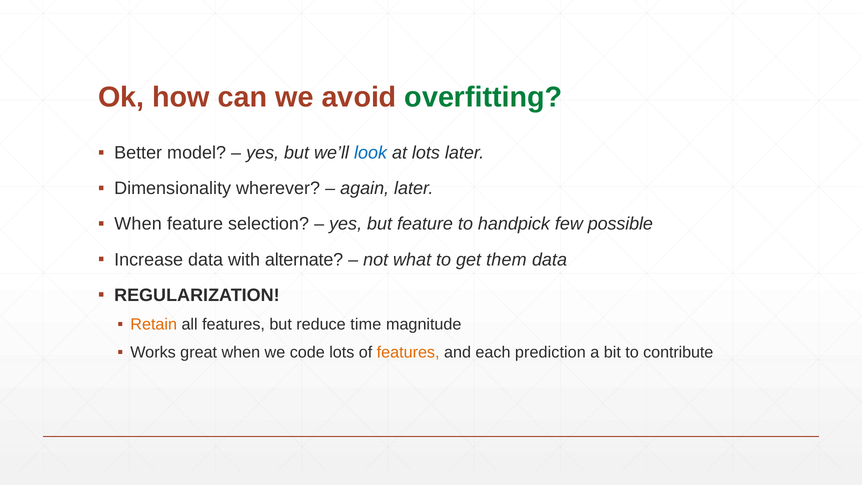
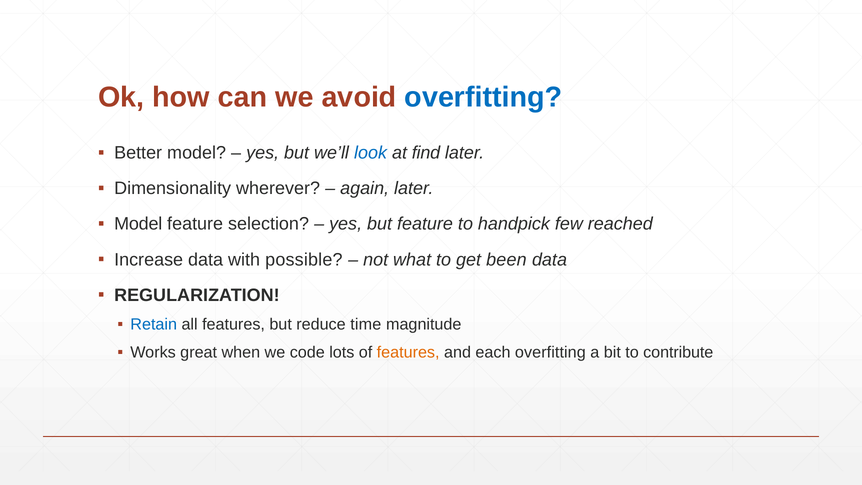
overfitting at (483, 97) colour: green -> blue
at lots: lots -> find
When at (138, 224): When -> Model
possible: possible -> reached
alternate: alternate -> possible
them: them -> been
Retain colour: orange -> blue
each prediction: prediction -> overfitting
